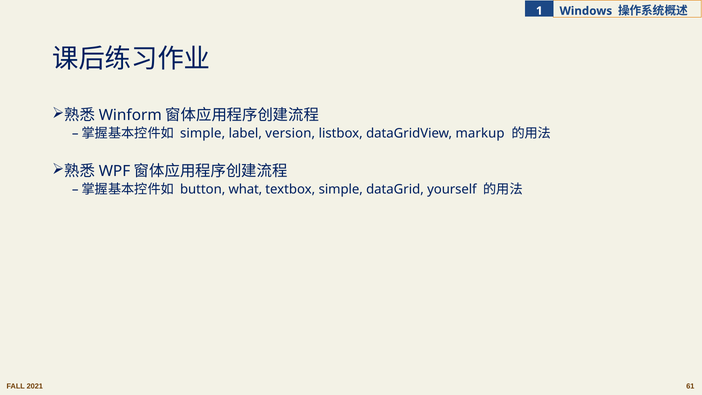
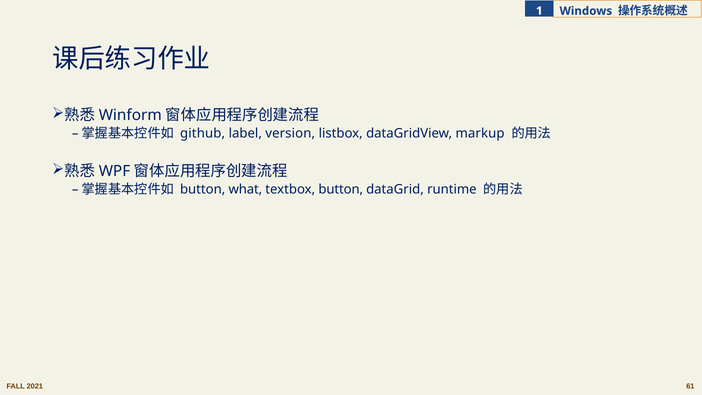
simple at (203, 133): simple -> github
textbox simple: simple -> button
yourself: yourself -> runtime
